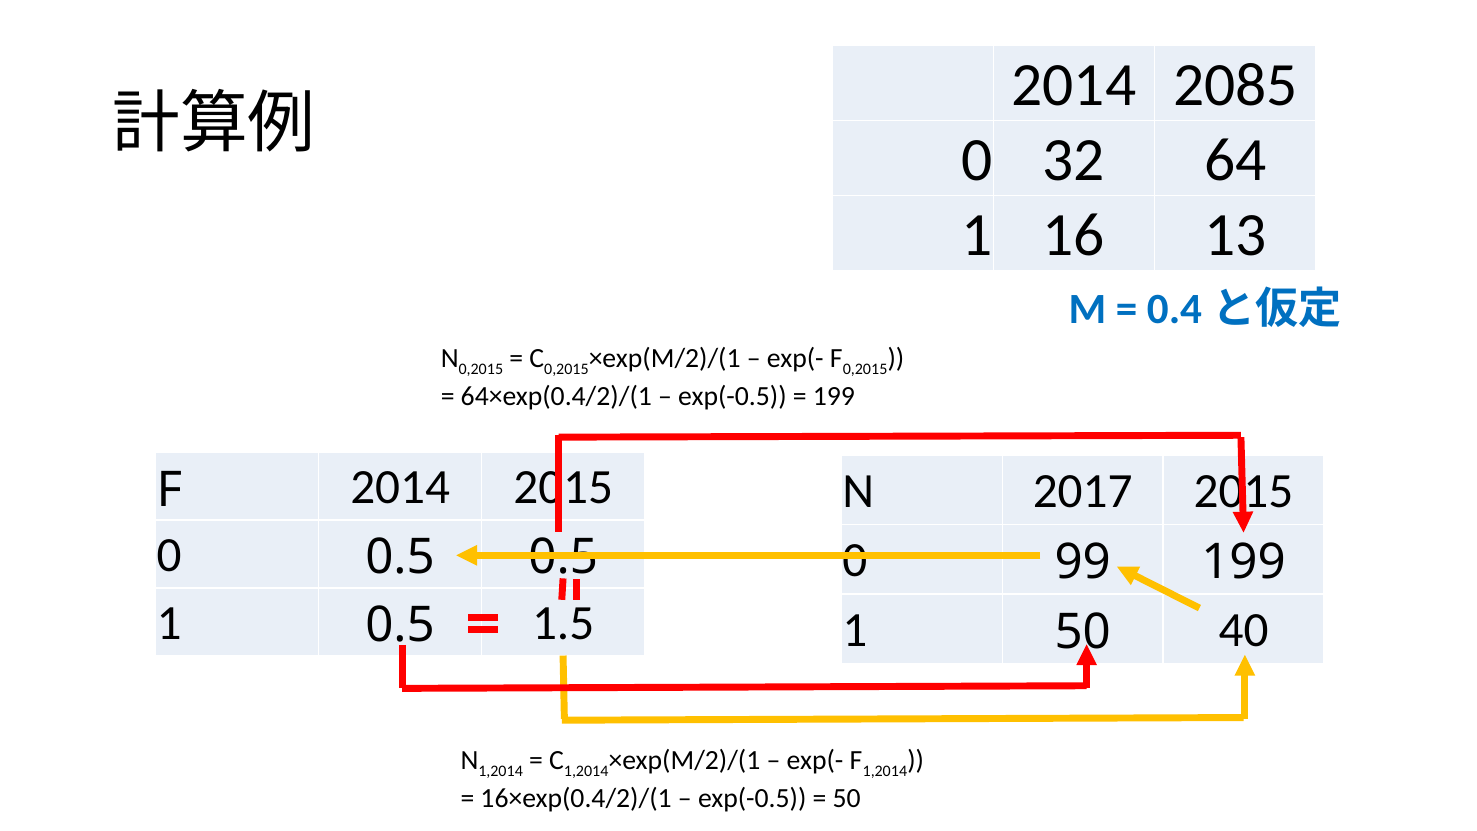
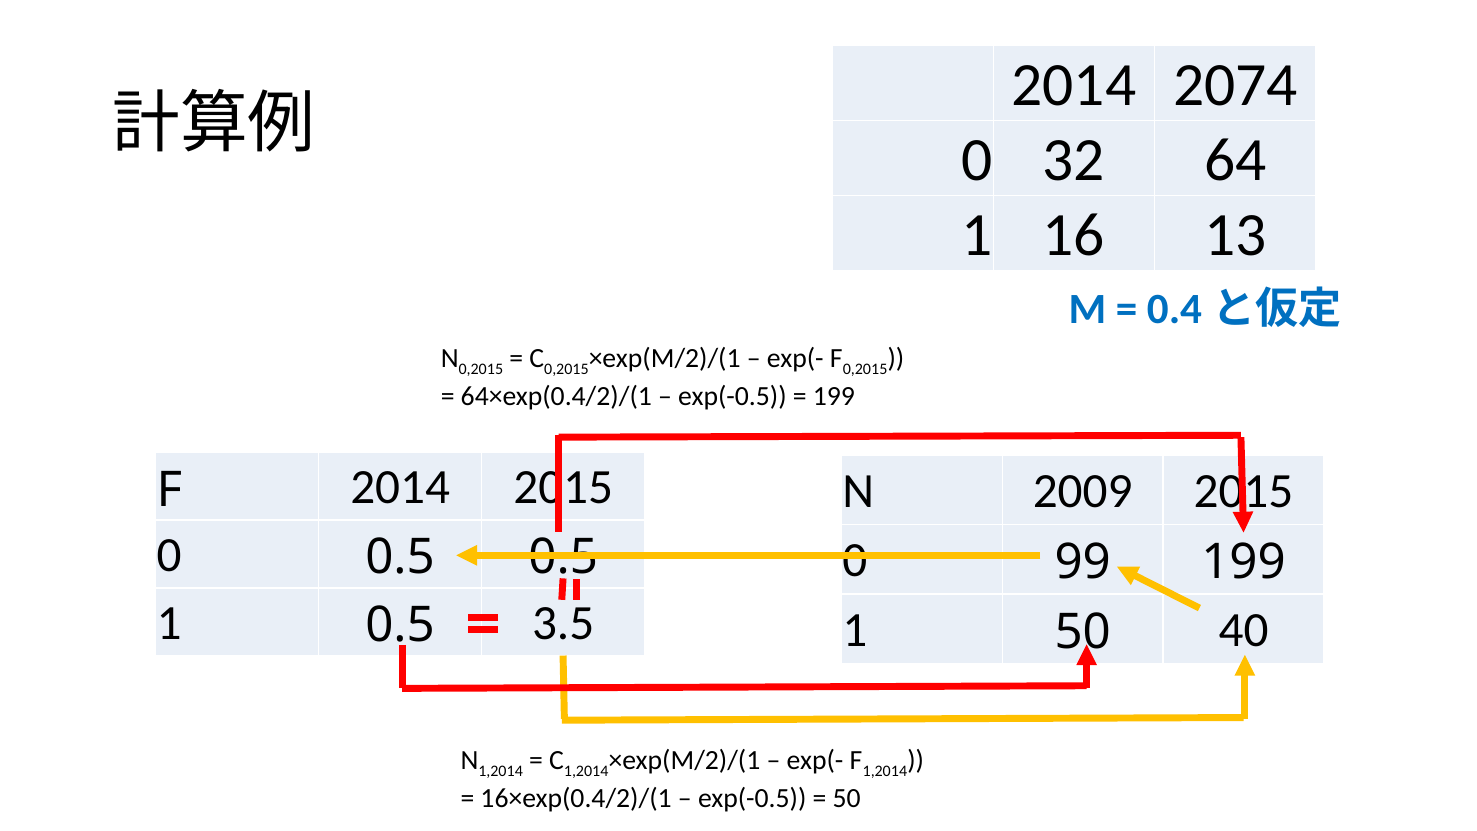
2085: 2085 -> 2074
2017: 2017 -> 2009
1.5: 1.5 -> 3.5
